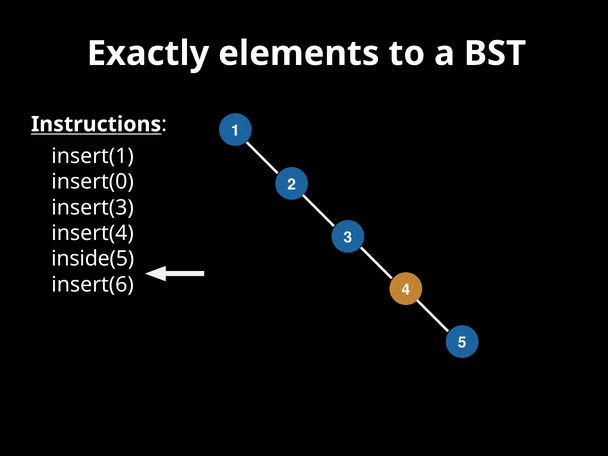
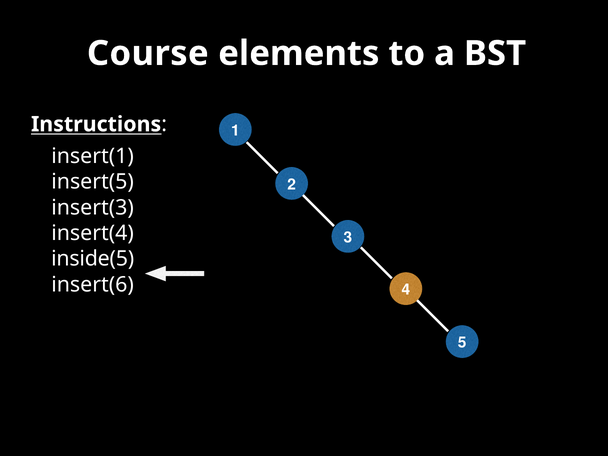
Exactly: Exactly -> Course
insert(0: insert(0 -> insert(5
